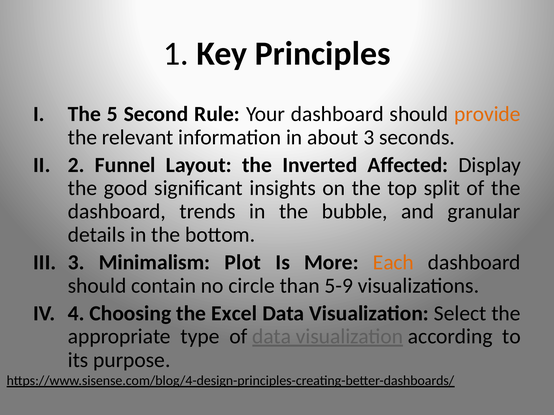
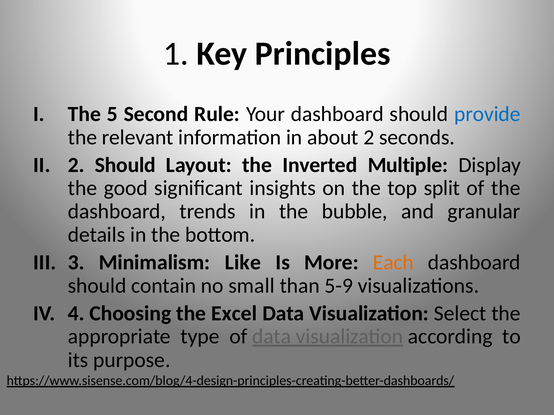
provide colour: orange -> blue
about 3: 3 -> 2
2 Funnel: Funnel -> Should
Affected: Affected -> Multiple
Plot: Plot -> Like
circle: circle -> small
